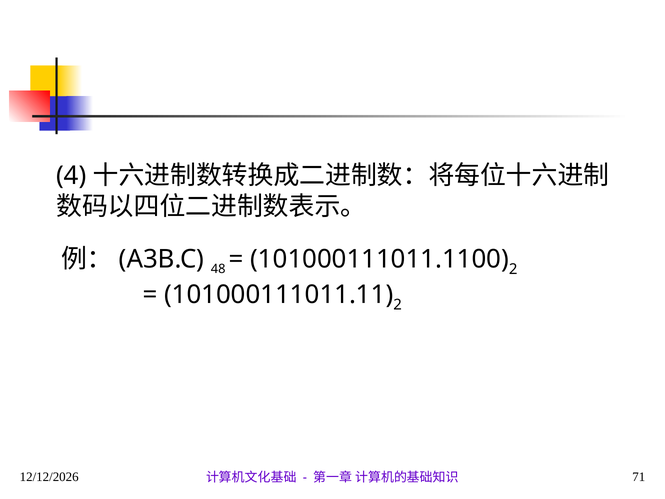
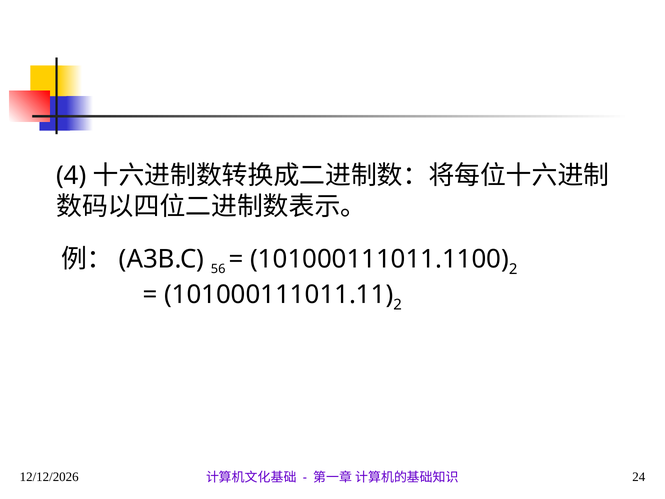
48: 48 -> 56
71: 71 -> 24
